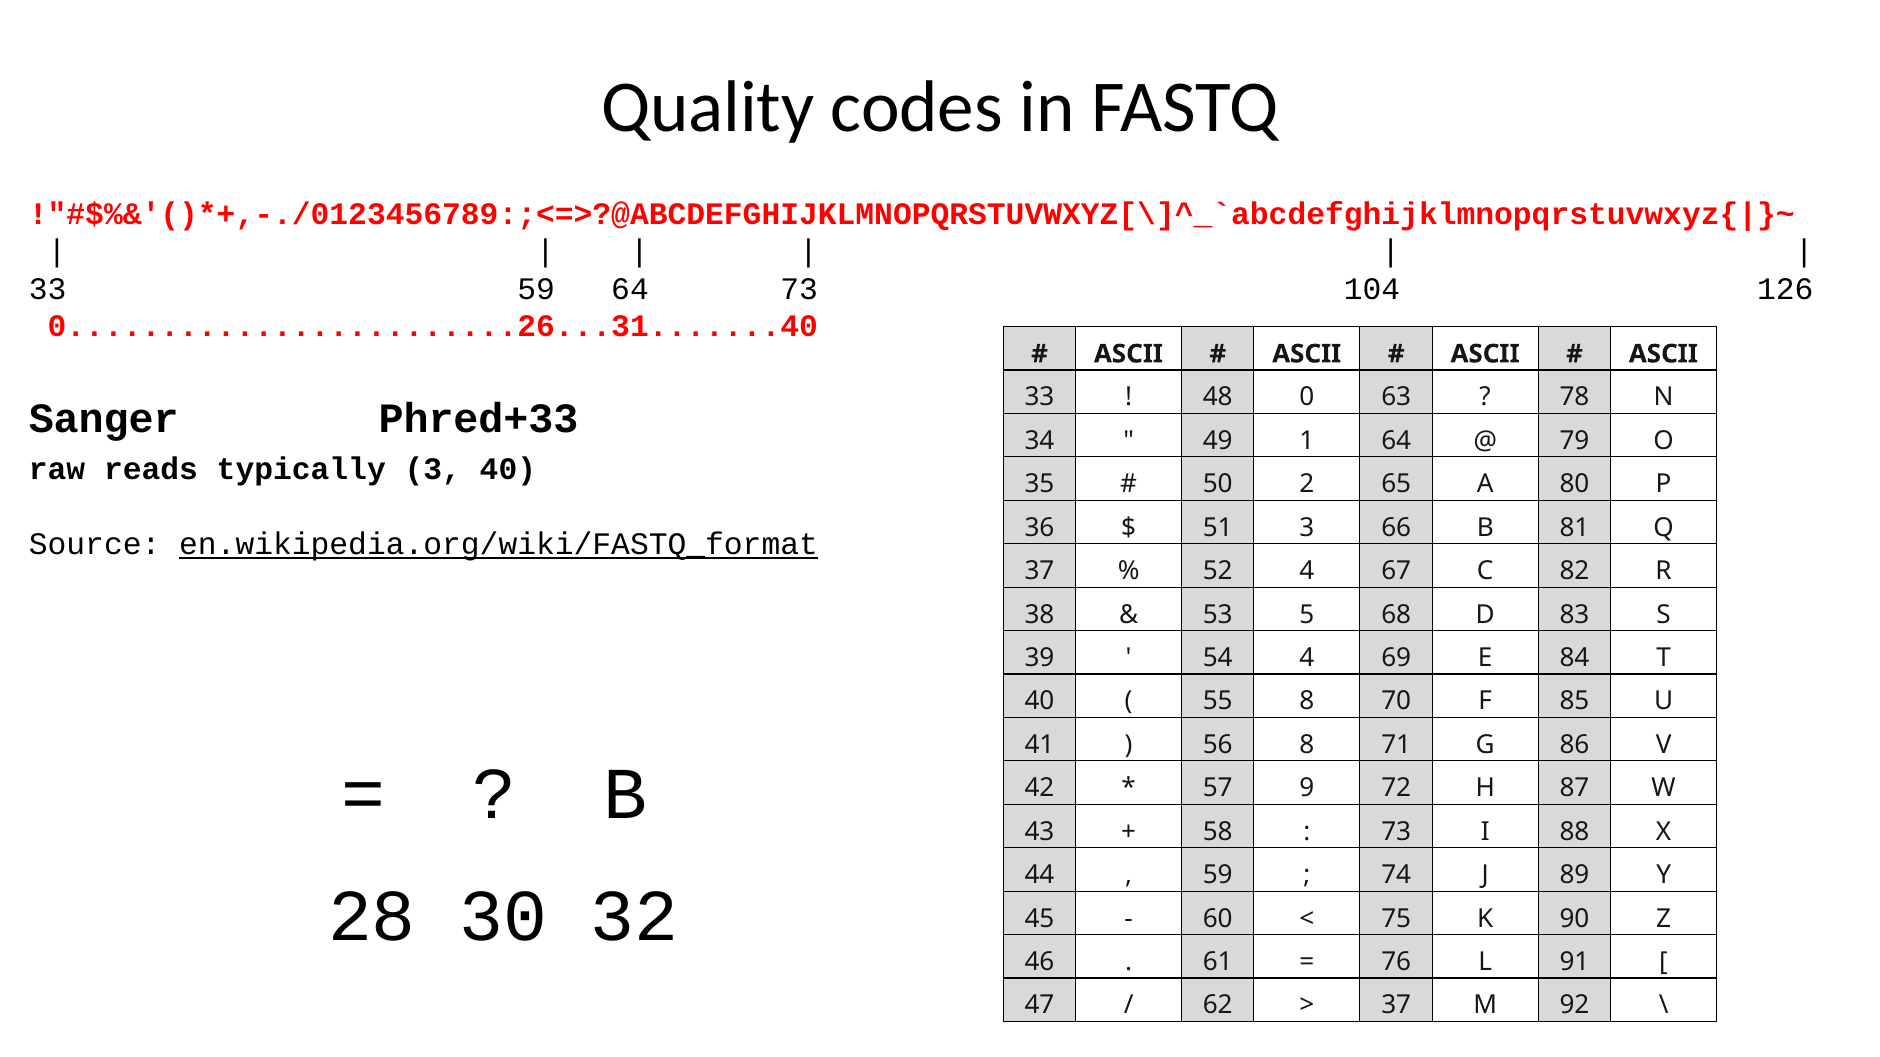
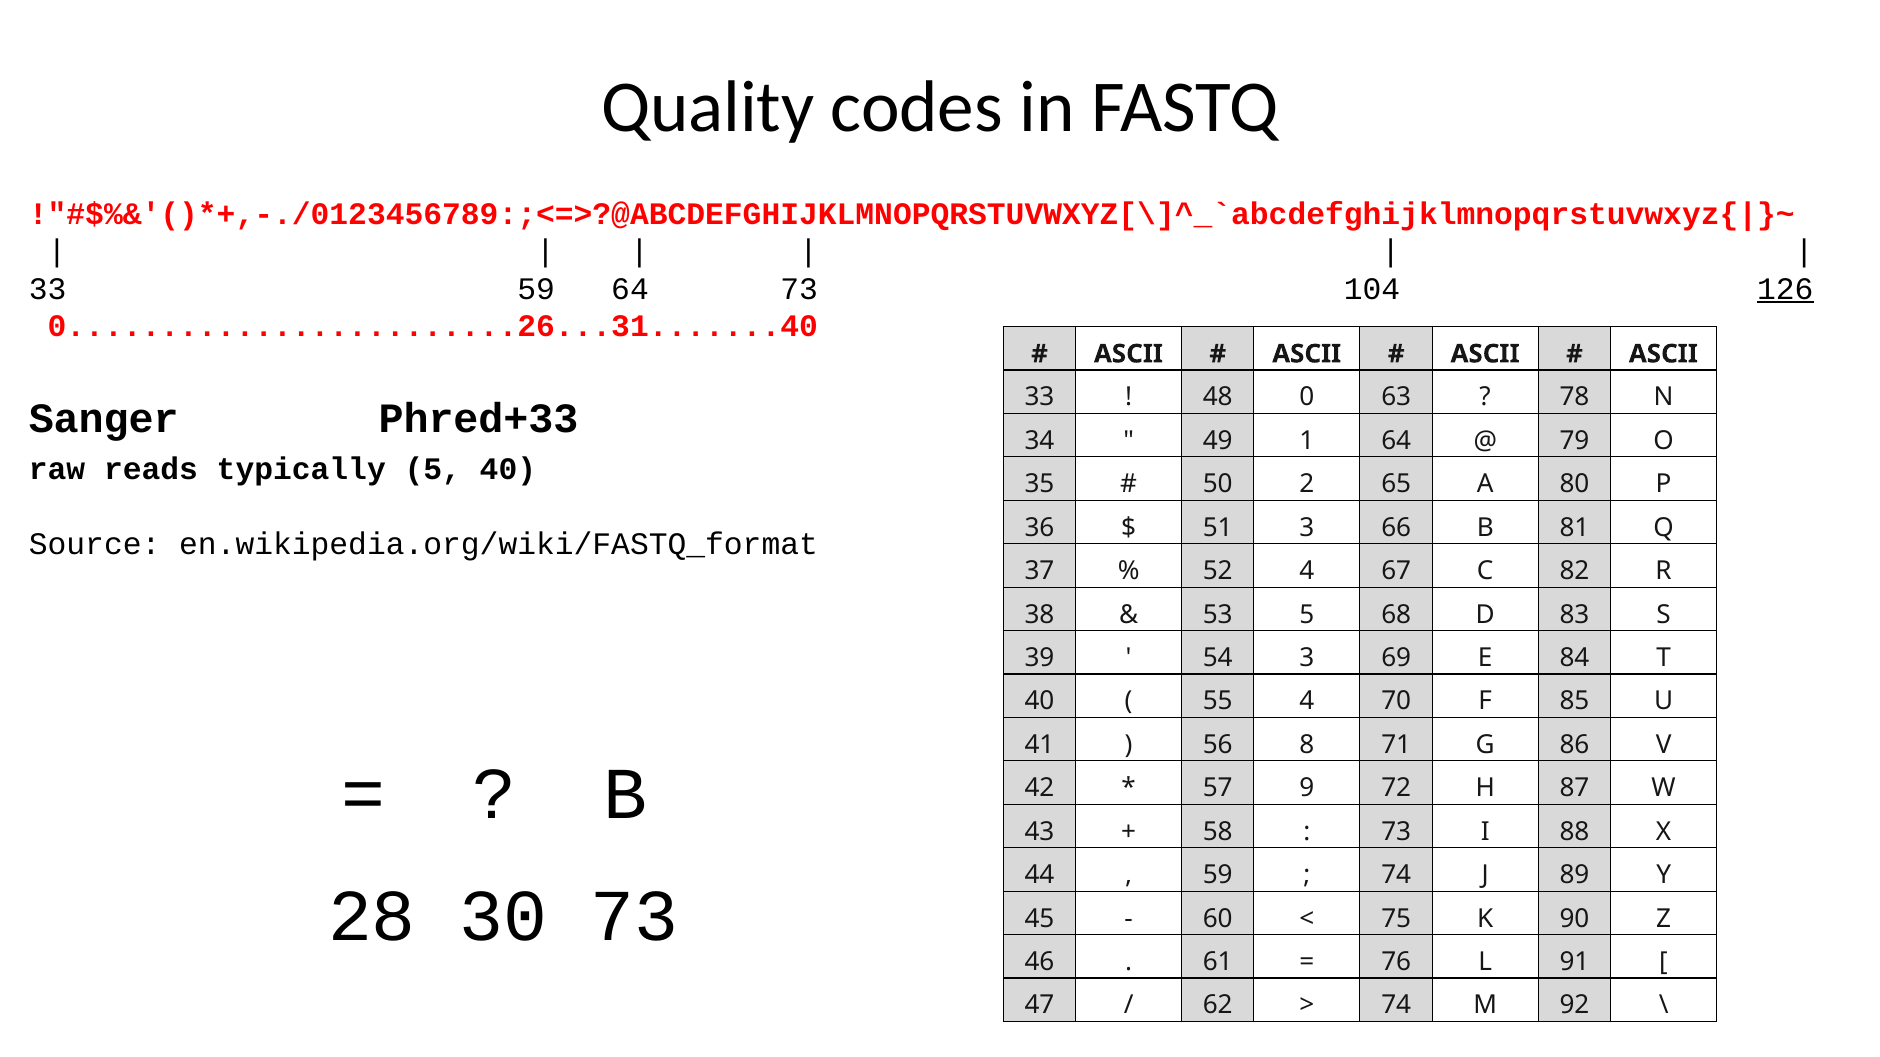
126 underline: none -> present
typically 3: 3 -> 5
en.wikipedia.org/wiki/FASTQ_format underline: present -> none
4 at (1307, 658): 4 -> 3
8 at (1307, 702): 8 -> 4
30 32: 32 -> 73
37 at (1396, 1006): 37 -> 74
